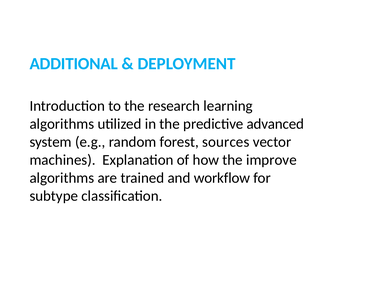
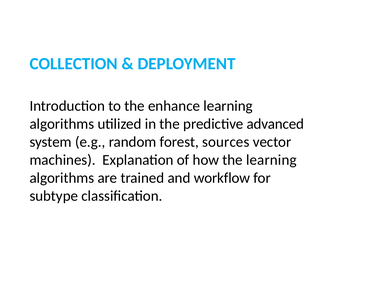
ADDITIONAL: ADDITIONAL -> COLLECTION
research: research -> enhance
the improve: improve -> learning
